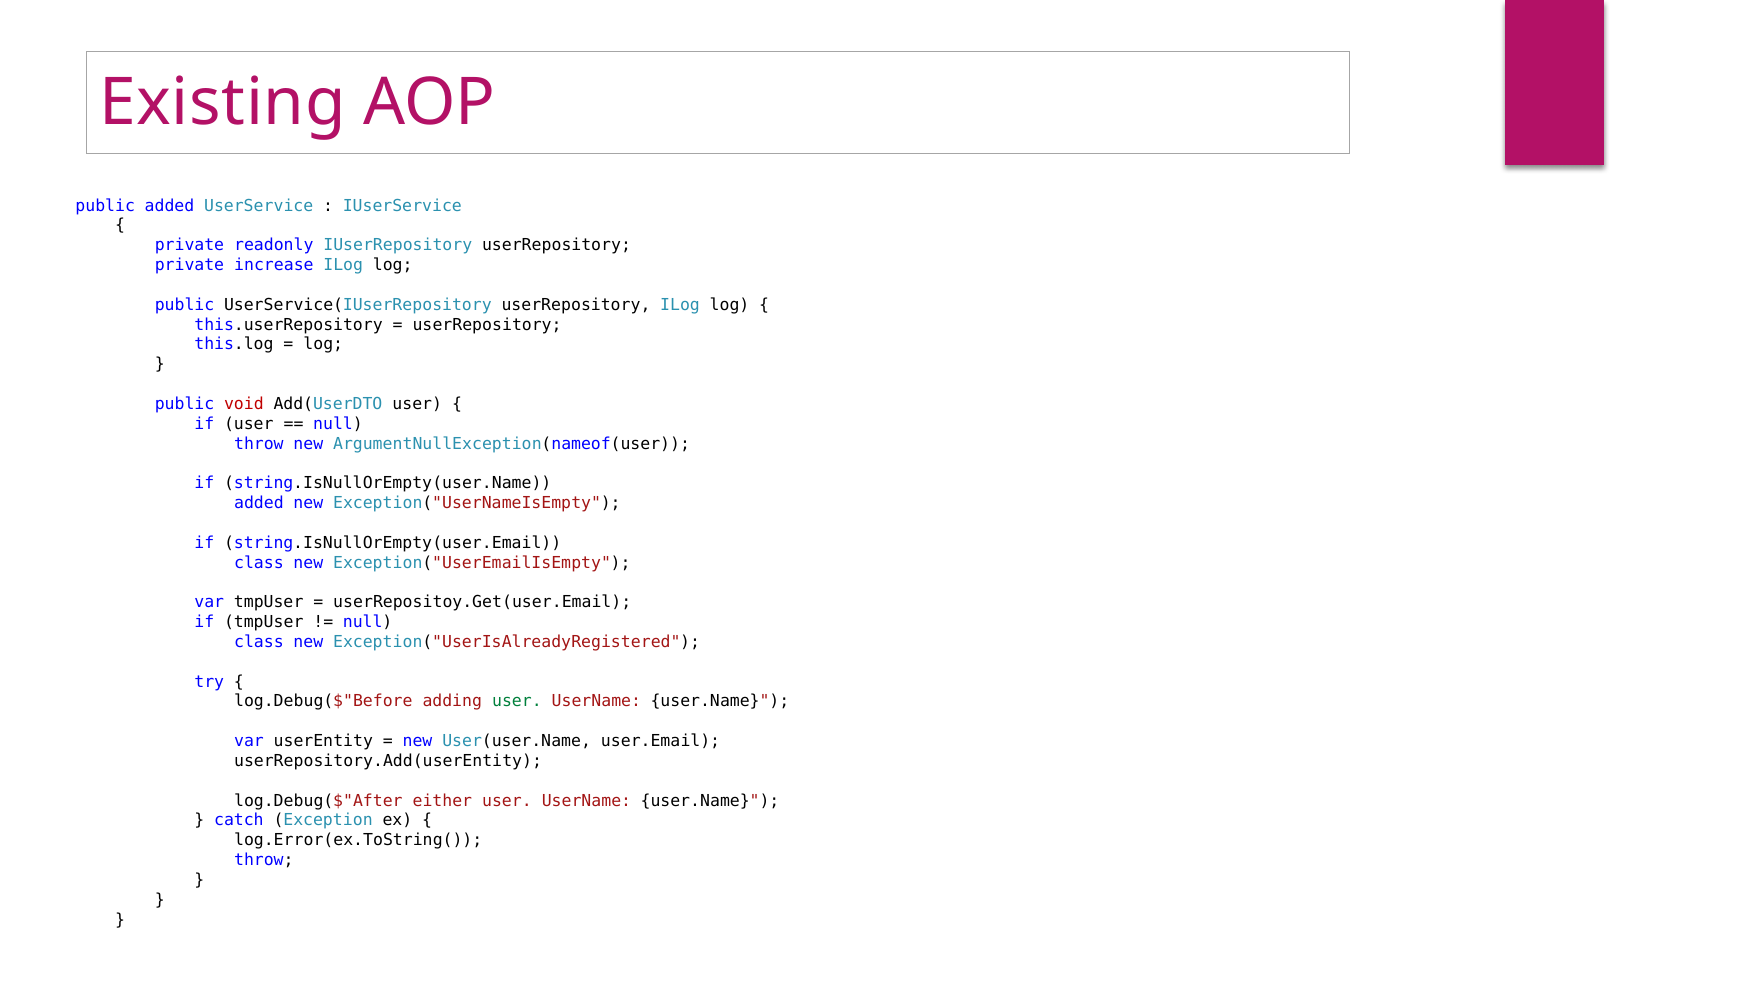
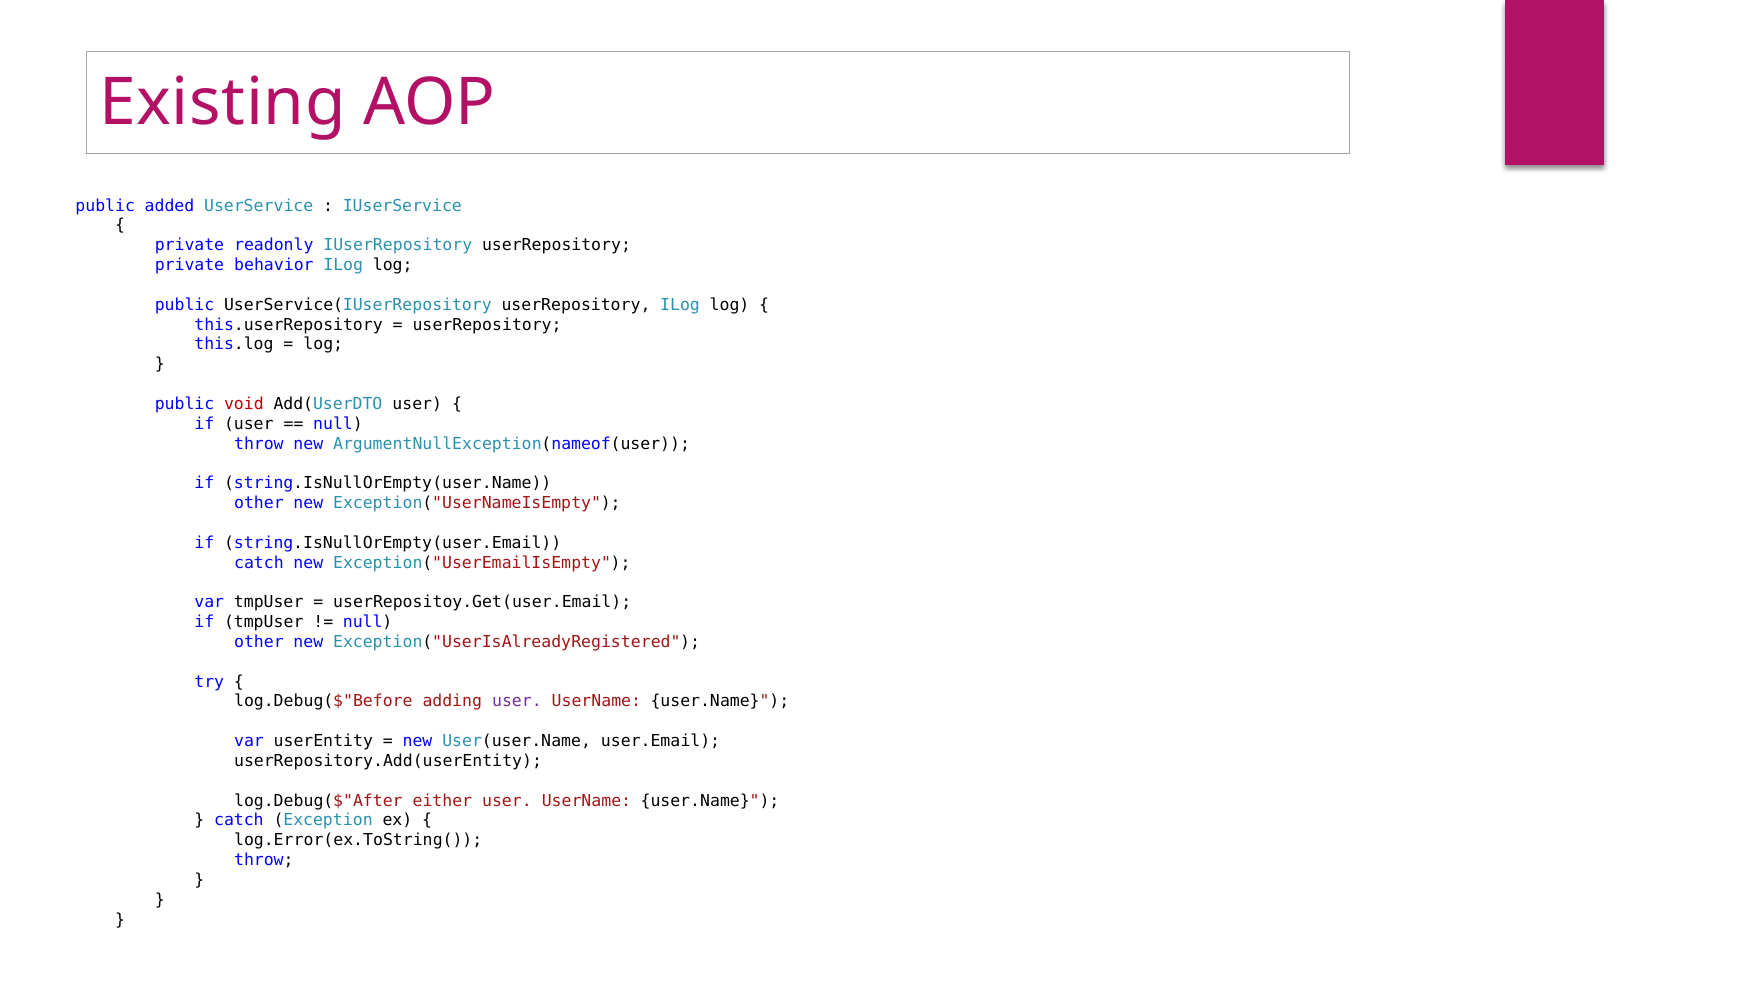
increase: increase -> behavior
added at (259, 503): added -> other
class at (259, 563): class -> catch
class at (259, 642): class -> other
user at (517, 701) colour: green -> purple
